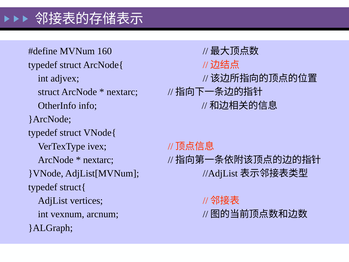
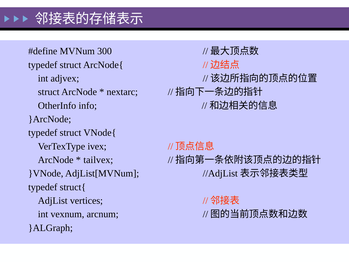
160: 160 -> 300
nextarc at (98, 160): nextarc -> tailvex
